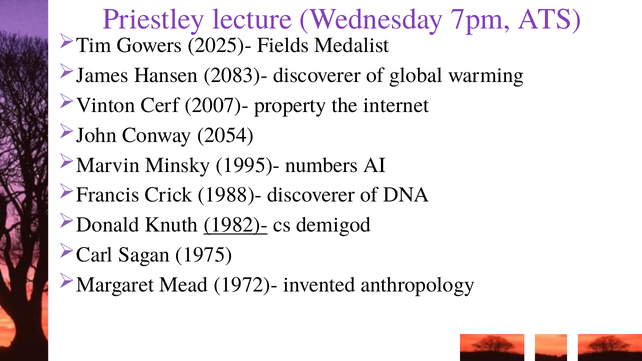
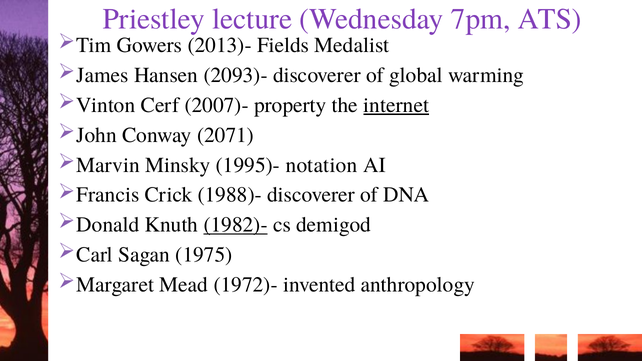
2025)-: 2025)- -> 2013)-
2083)-: 2083)- -> 2093)-
internet underline: none -> present
2054: 2054 -> 2071
numbers: numbers -> notation
